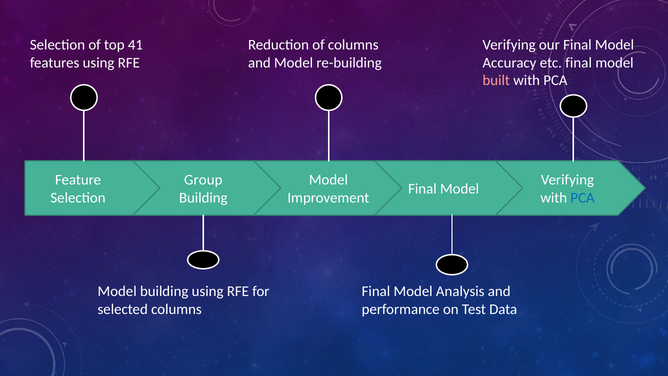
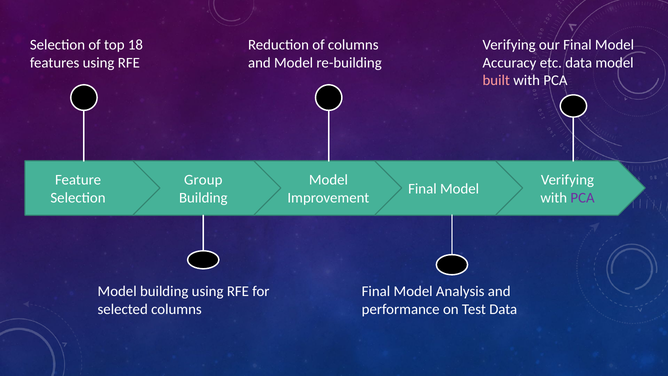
41: 41 -> 18
etc final: final -> data
PCA at (583, 198) colour: blue -> purple
